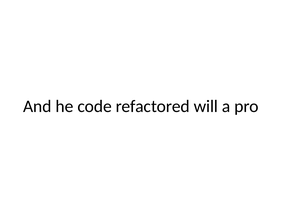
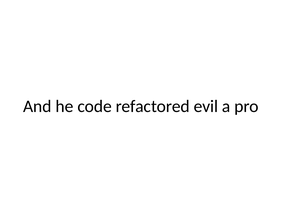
will: will -> evil
